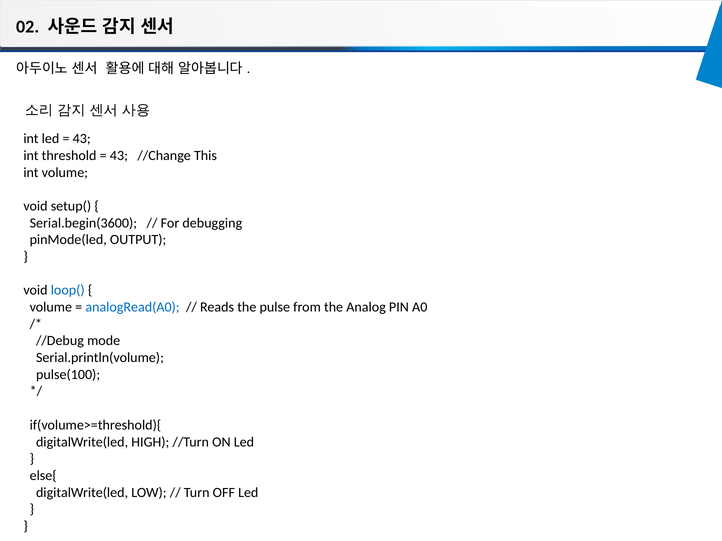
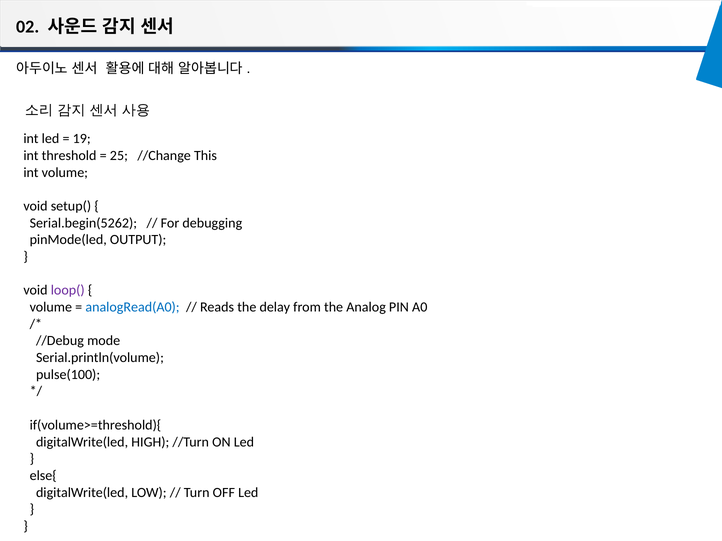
43 at (82, 139): 43 -> 19
43 at (119, 156): 43 -> 25
Serial.begin(3600: Serial.begin(3600 -> Serial.begin(5262
loop( colour: blue -> purple
pulse: pulse -> delay
